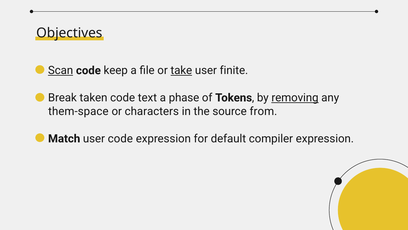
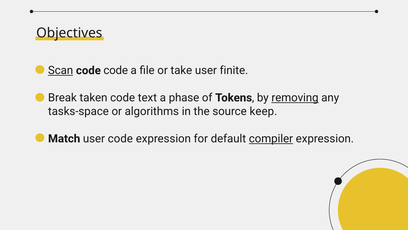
code keep: keep -> code
take underline: present -> none
them-space: them-space -> tasks-space
characters: characters -> algorithms
from: from -> keep
compiler underline: none -> present
